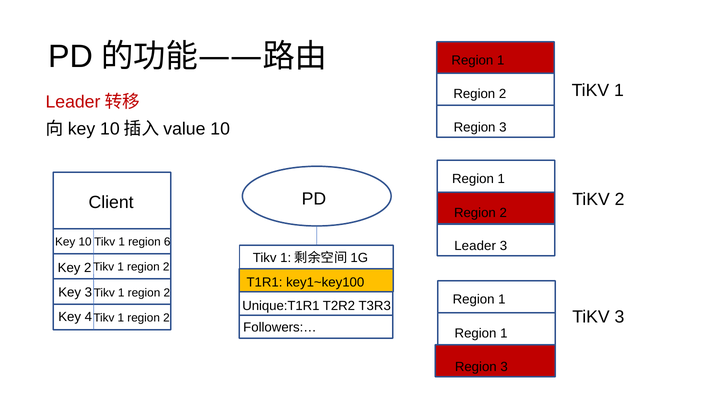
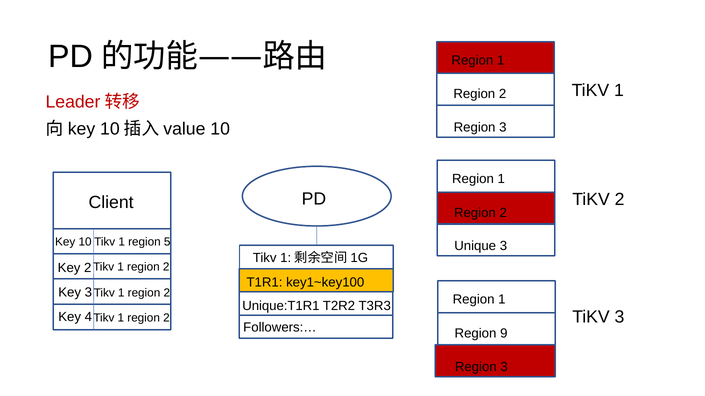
6: 6 -> 5
Leader: Leader -> Unique
1 at (504, 334): 1 -> 9
